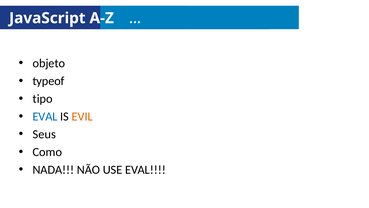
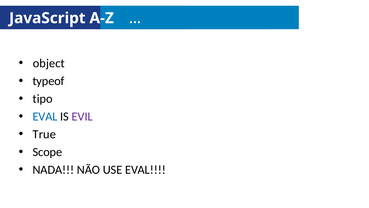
objeto: objeto -> object
EVIL colour: orange -> purple
Seus: Seus -> True
Como: Como -> Scope
